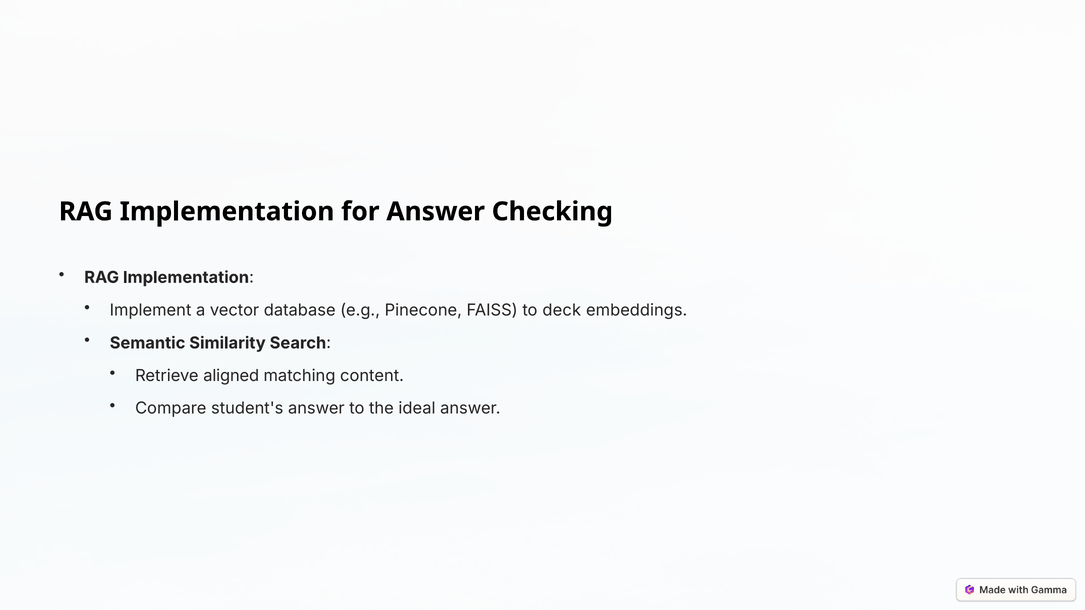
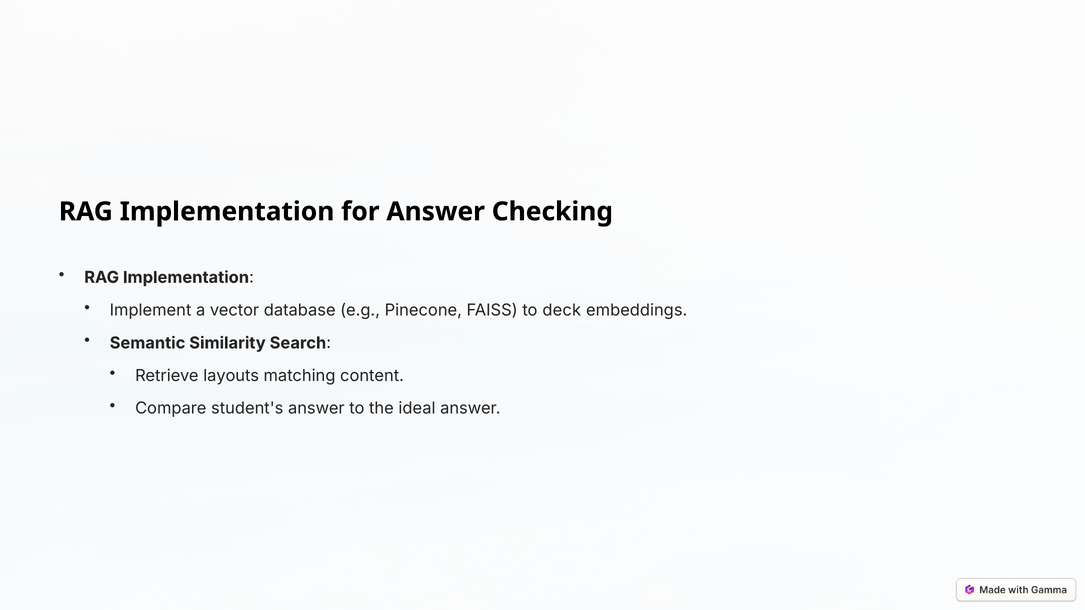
aligned: aligned -> layouts
